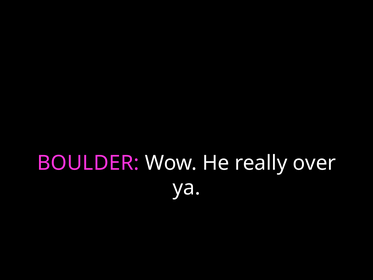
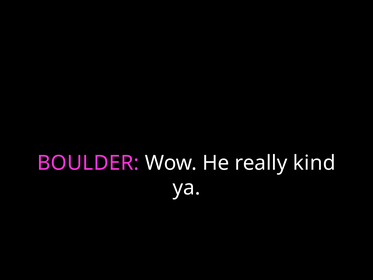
over: over -> kind
